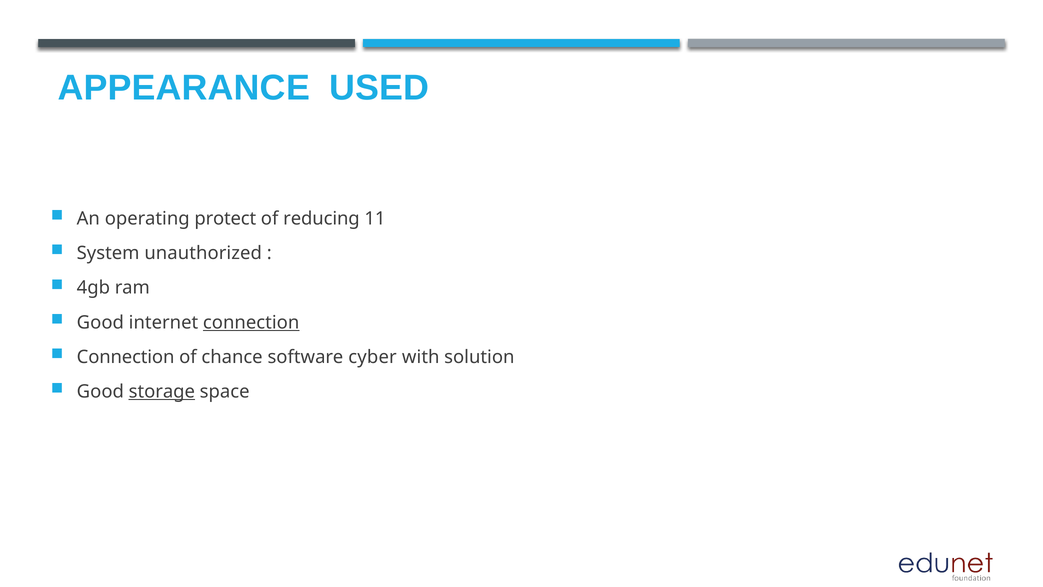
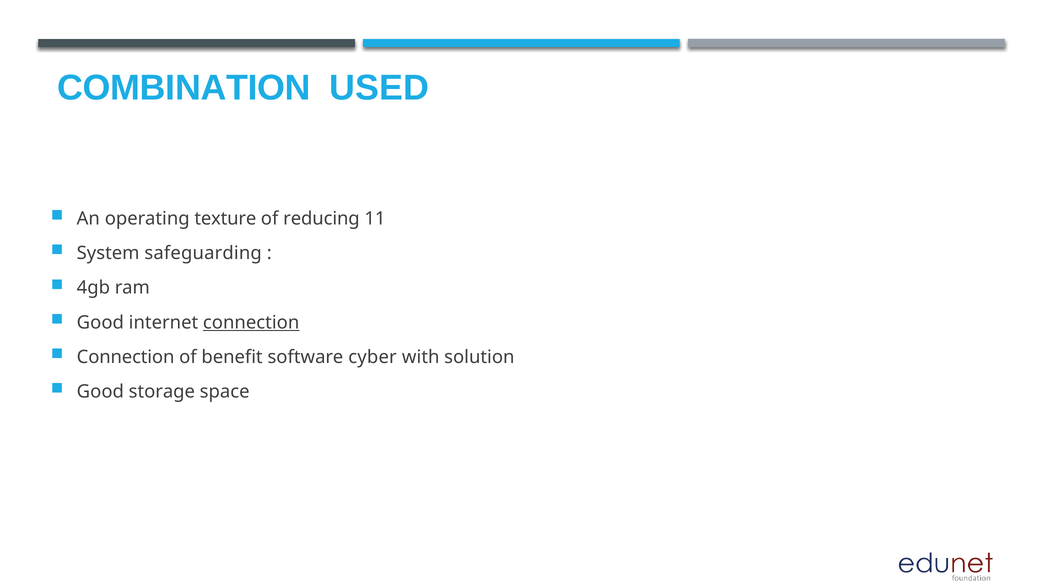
APPEARANCE: APPEARANCE -> COMBINATION
protect: protect -> texture
unauthorized: unauthorized -> safeguarding
chance: chance -> benefit
storage underline: present -> none
